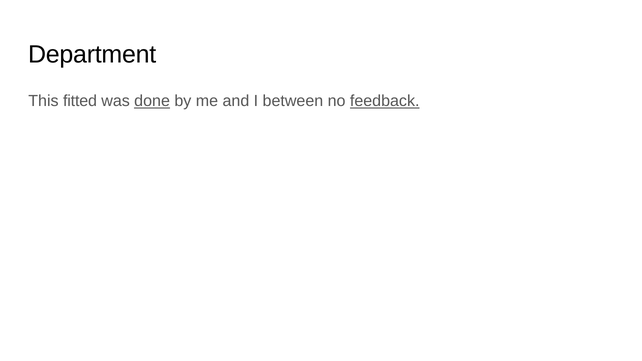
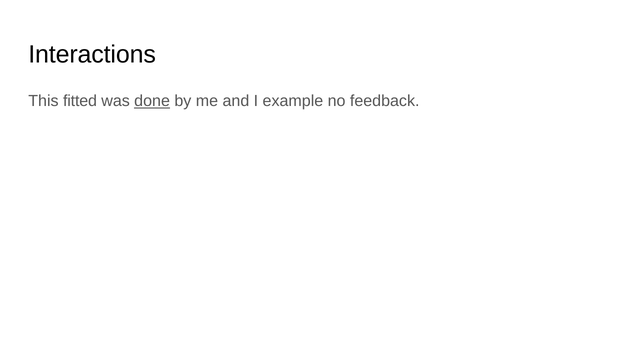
Department: Department -> Interactions
between: between -> example
feedback underline: present -> none
